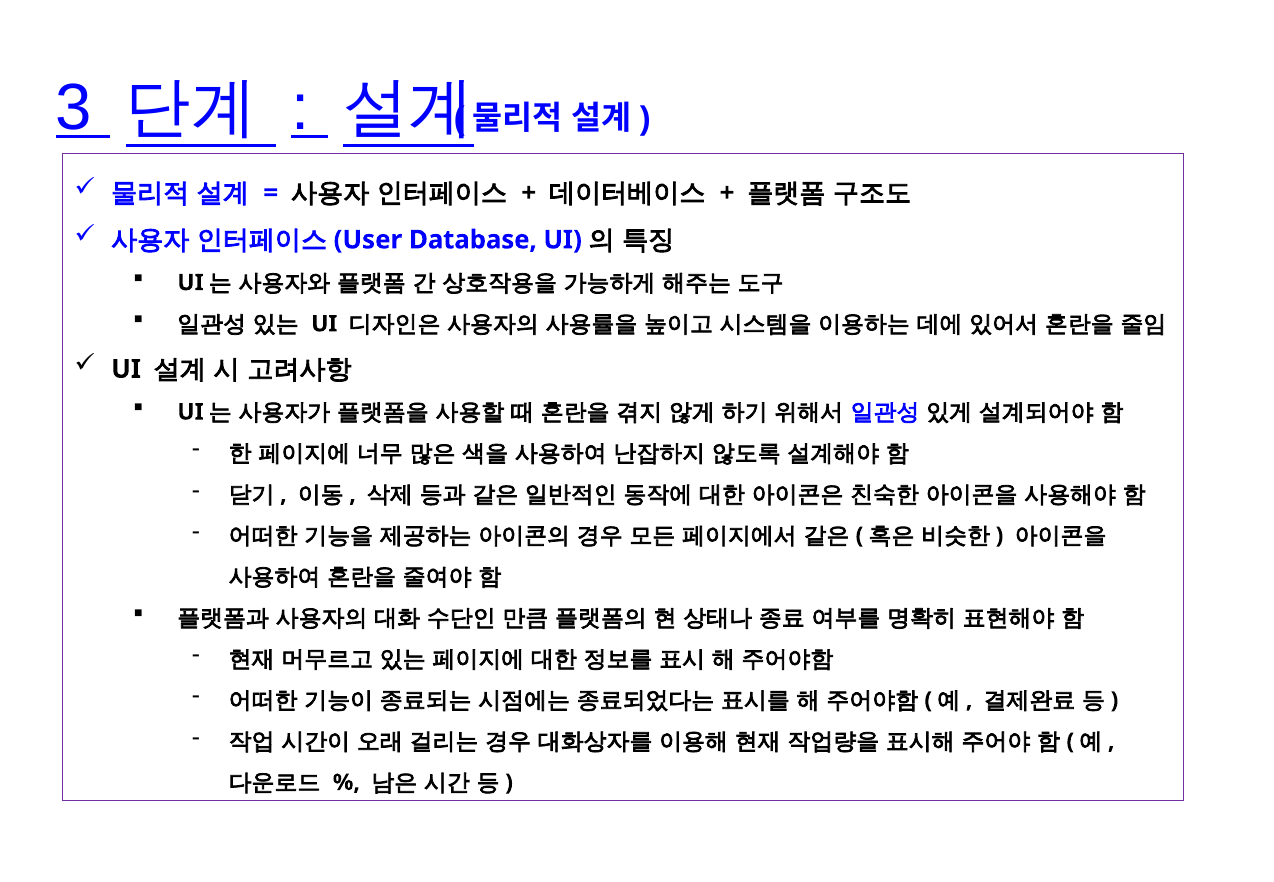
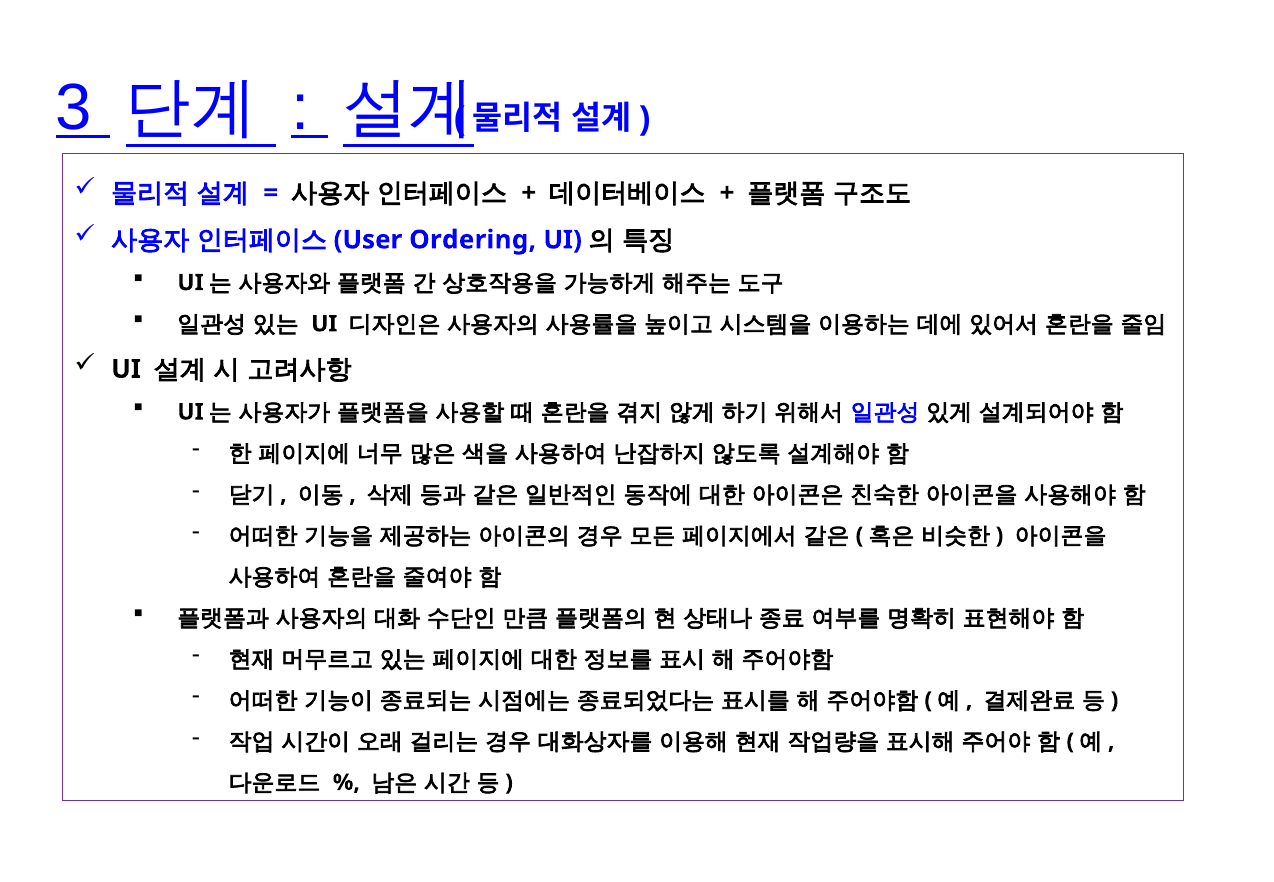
Database: Database -> Ordering
